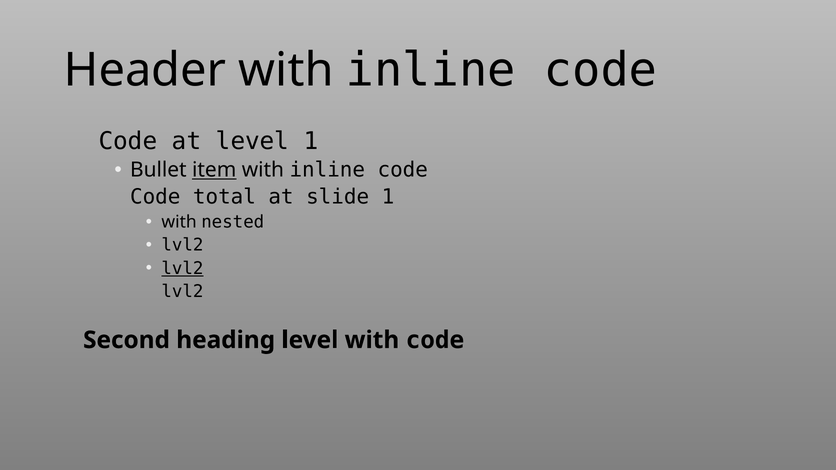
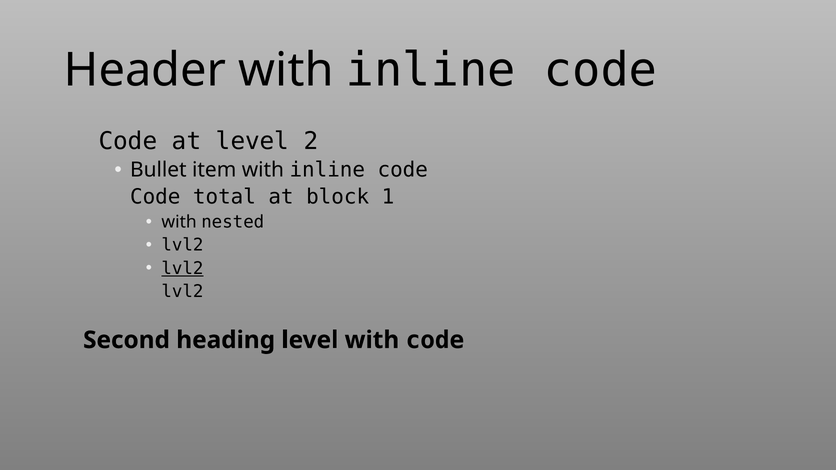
level 1: 1 -> 2
item underline: present -> none
slide: slide -> block
